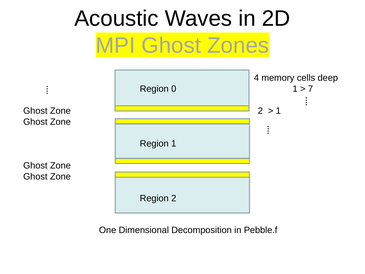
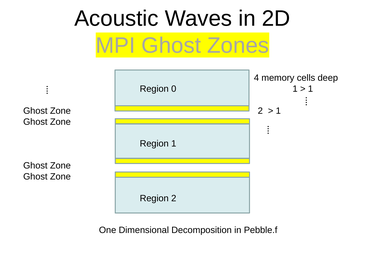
7 at (311, 89): 7 -> 1
